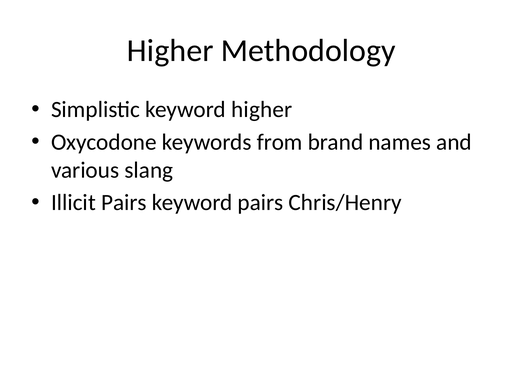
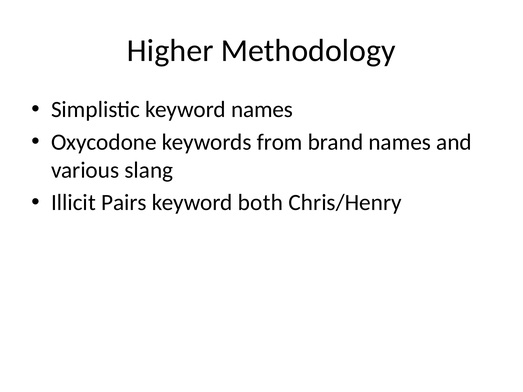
keyword higher: higher -> names
keyword pairs: pairs -> both
